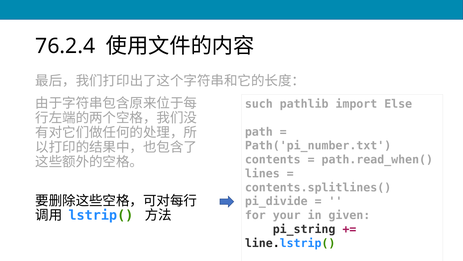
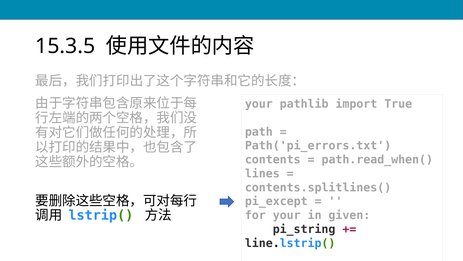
76.2.4: 76.2.4 -> 15.3.5
such at (259, 104): such -> your
Else: Else -> True
Path('pi_number.txt: Path('pi_number.txt -> Path('pi_errors.txt
pi_divide: pi_divide -> pi_except
